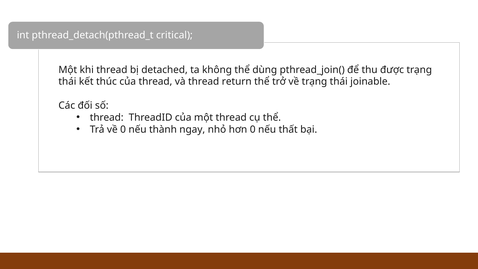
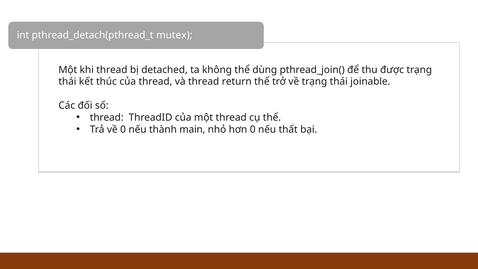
critical: critical -> mutex
ngay: ngay -> main
